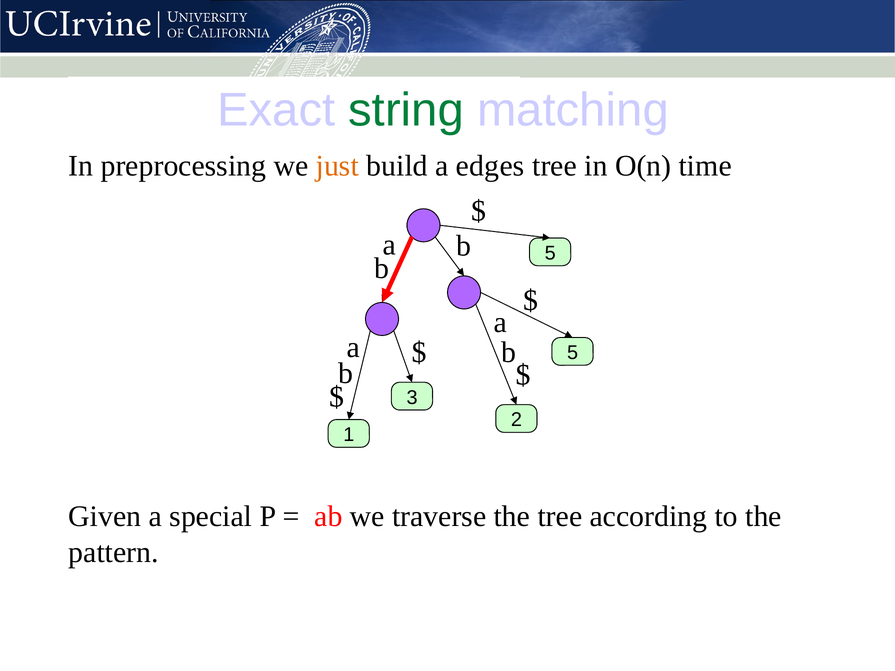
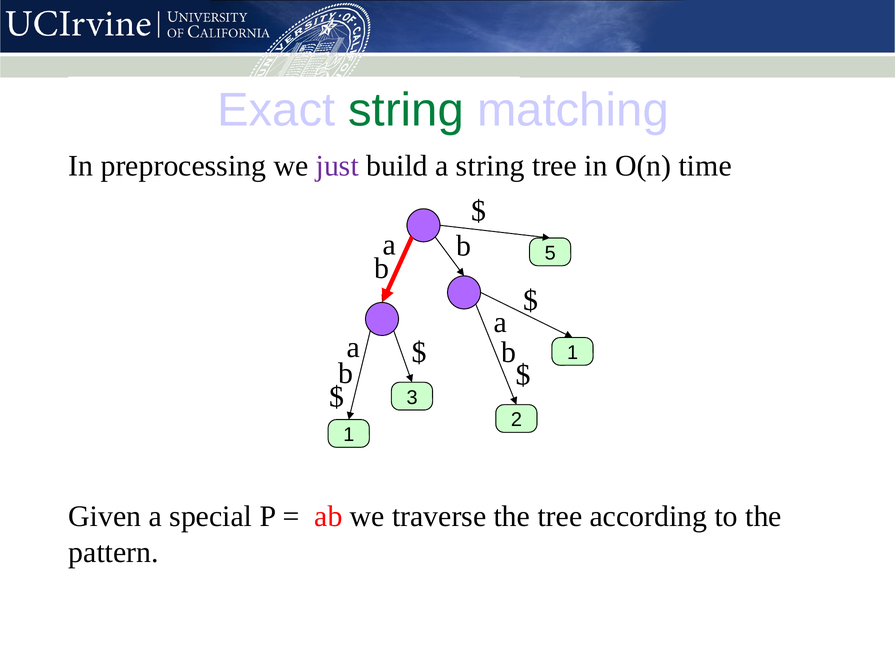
just colour: orange -> purple
a edges: edges -> string
5 at (573, 353): 5 -> 1
